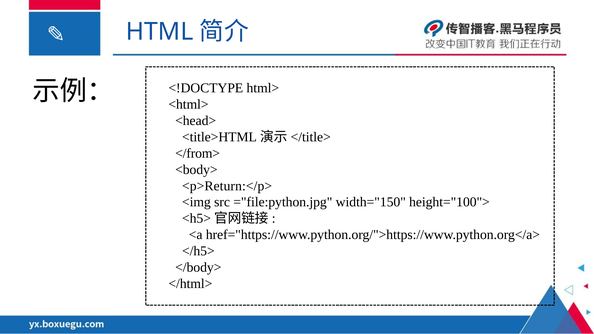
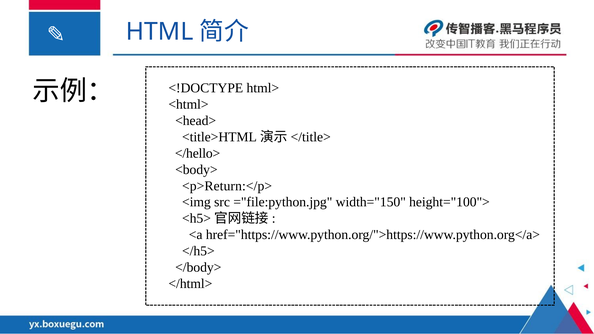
</from>: </from> -> </hello>
